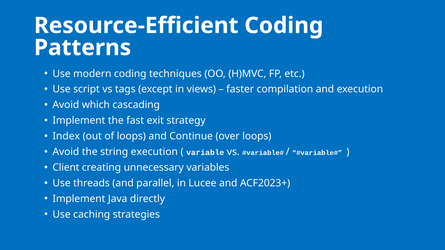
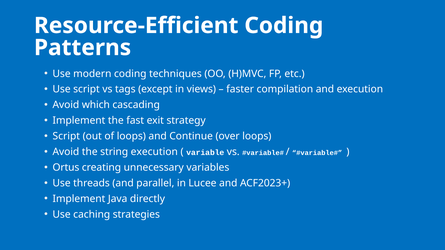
Index at (66, 136): Index -> Script
Client: Client -> Ortus
